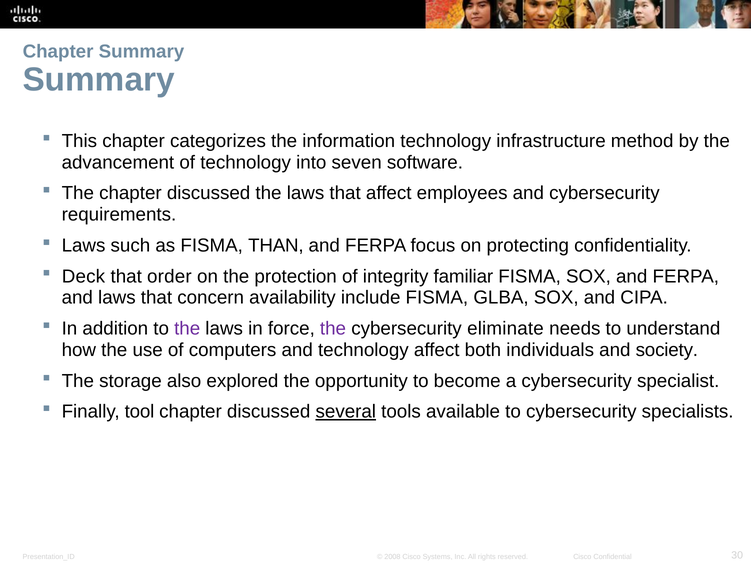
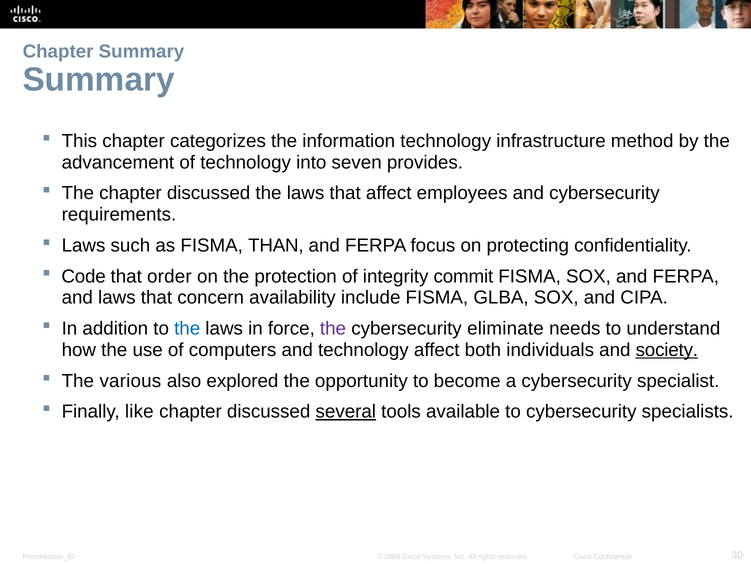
software: software -> provides
Deck: Deck -> Code
familiar: familiar -> commit
the at (187, 328) colour: purple -> blue
society underline: none -> present
storage: storage -> various
tool: tool -> like
